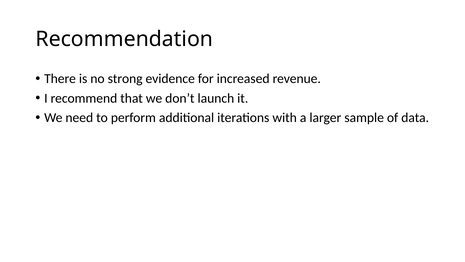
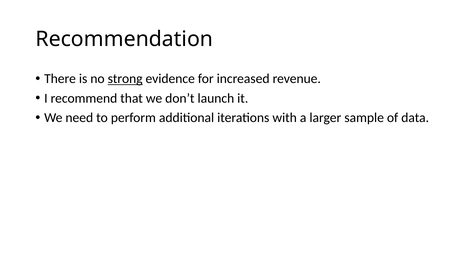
strong underline: none -> present
